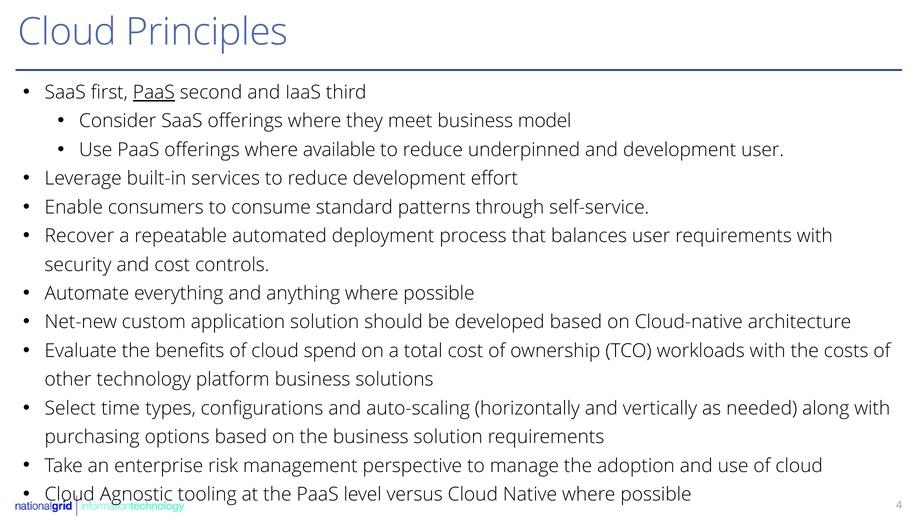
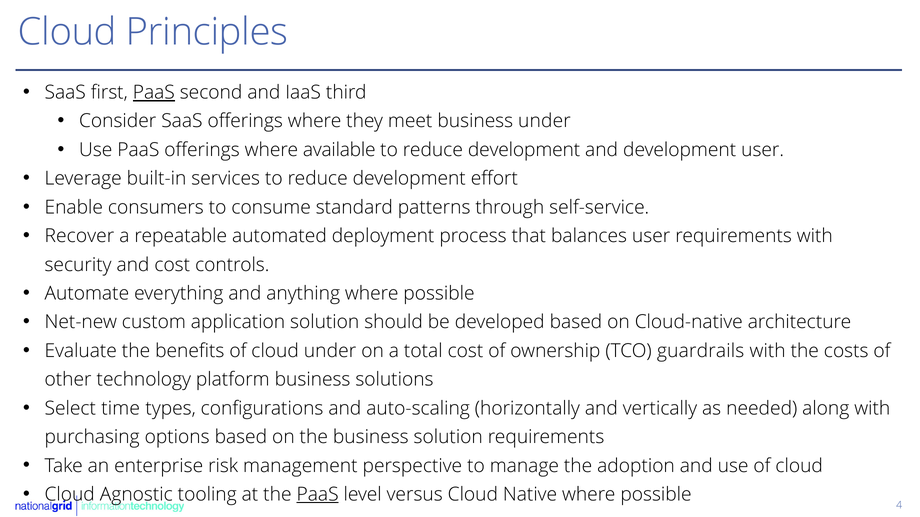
business model: model -> under
underpinned at (524, 150): underpinned -> development
cloud spend: spend -> under
workloads: workloads -> guardrails
PaaS at (318, 495) underline: none -> present
